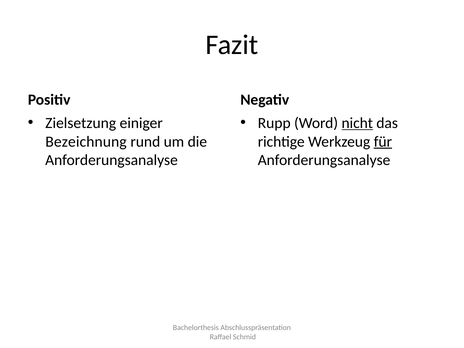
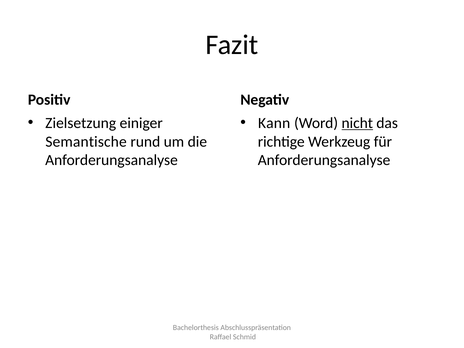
Rupp: Rupp -> Kann
Bezeichnung: Bezeichnung -> Semantische
für underline: present -> none
